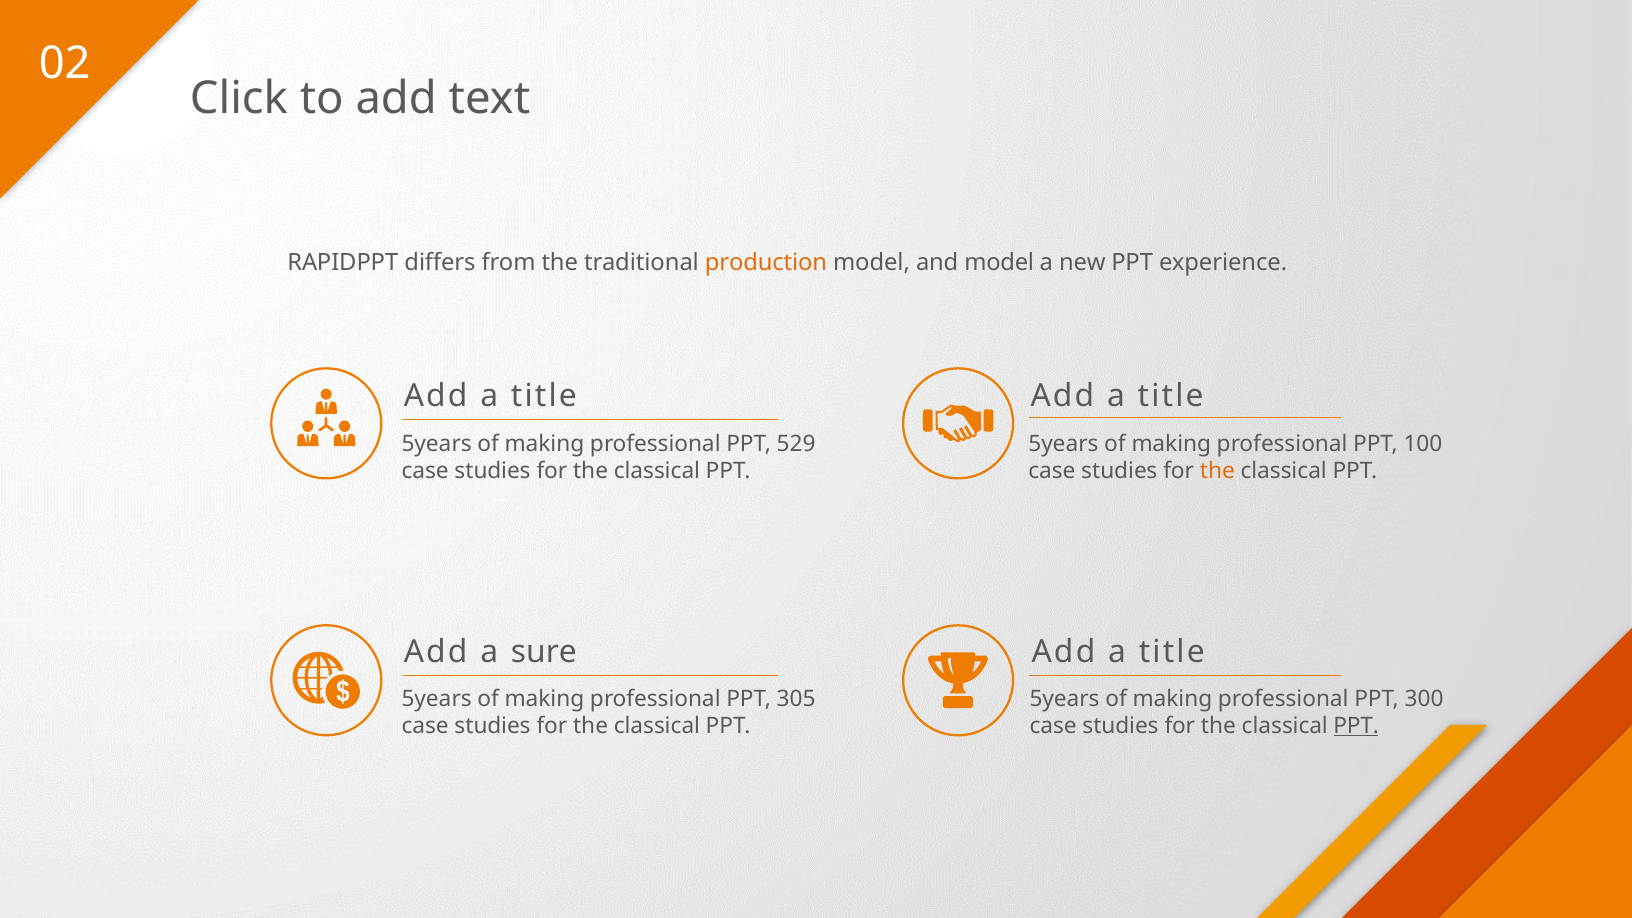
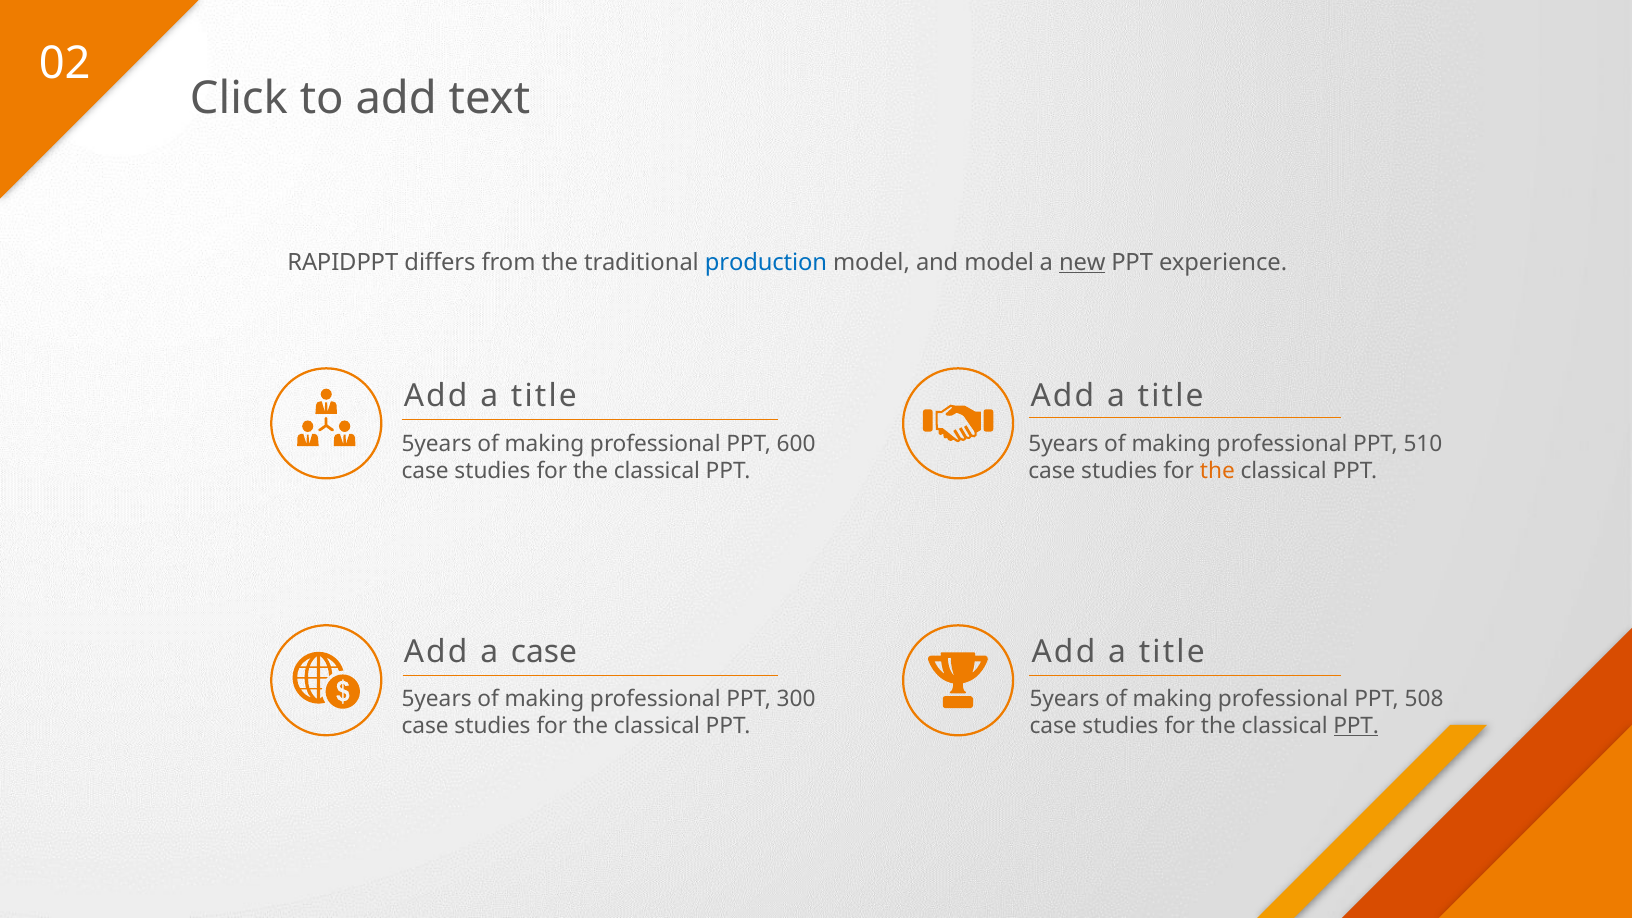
production colour: orange -> blue
new underline: none -> present
529: 529 -> 600
100: 100 -> 510
a sure: sure -> case
305: 305 -> 300
300: 300 -> 508
